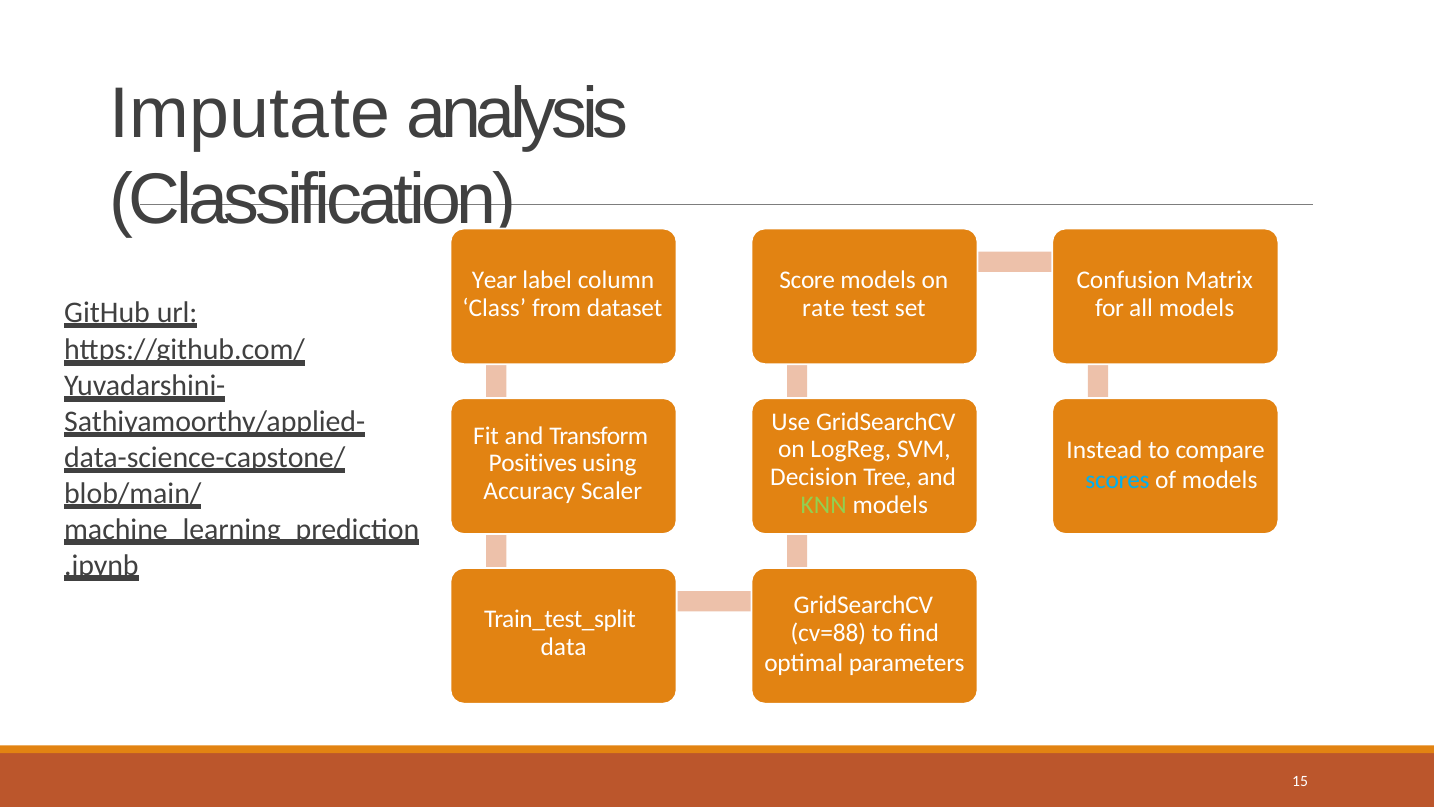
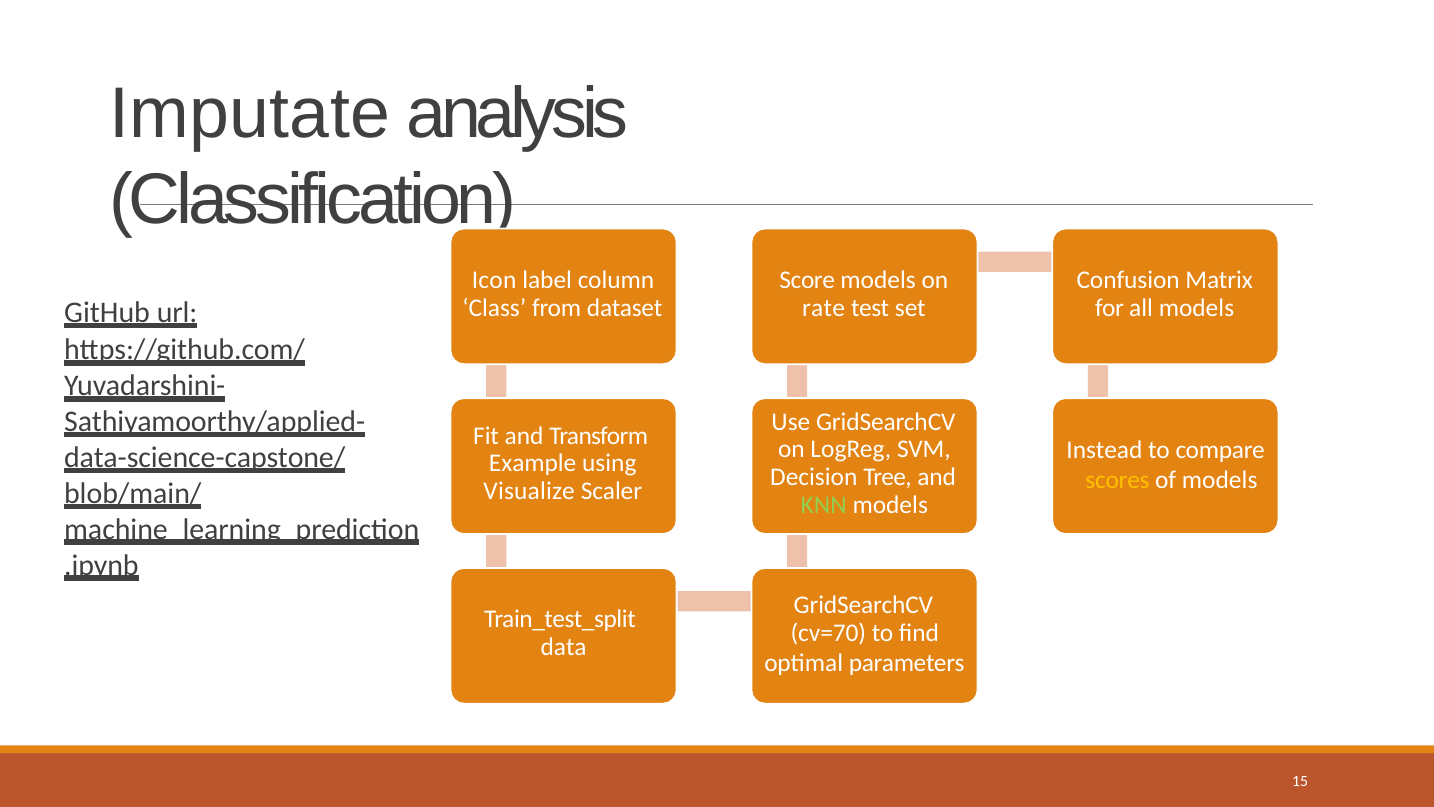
Year: Year -> Icon
Positives: Positives -> Example
scores colour: light blue -> yellow
Accuracy: Accuracy -> Visualize
cv=88: cv=88 -> cv=70
